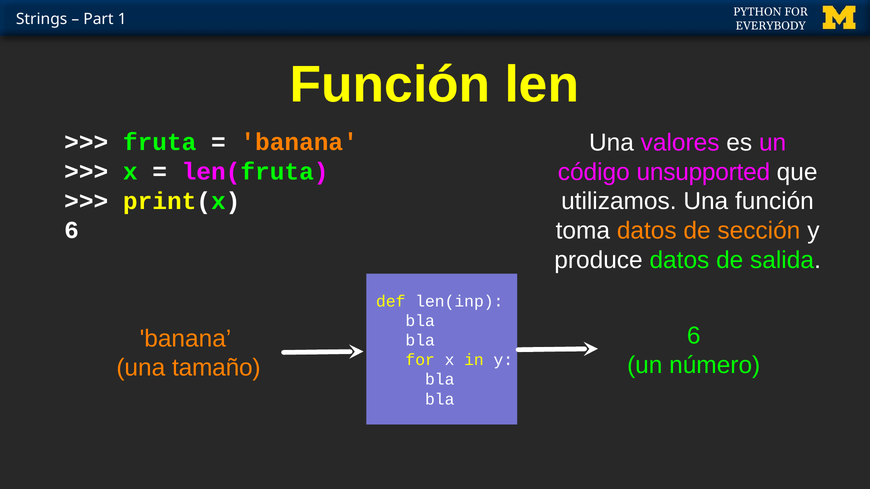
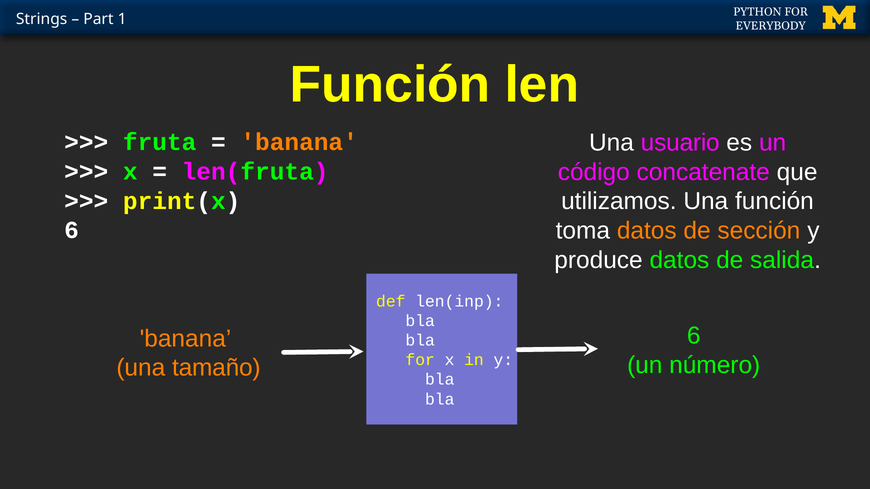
valores: valores -> usuario
unsupported: unsupported -> concatenate
